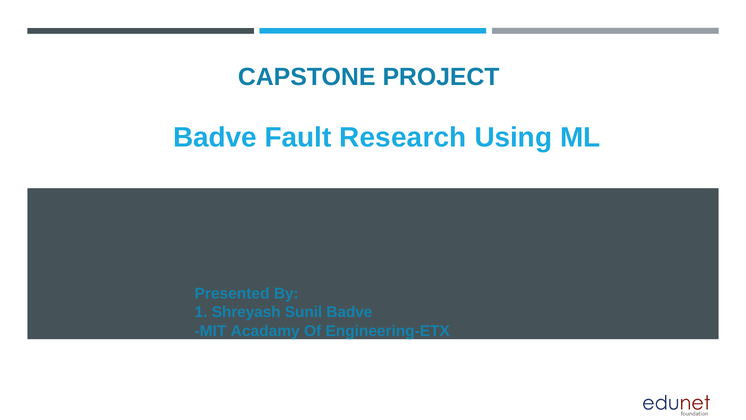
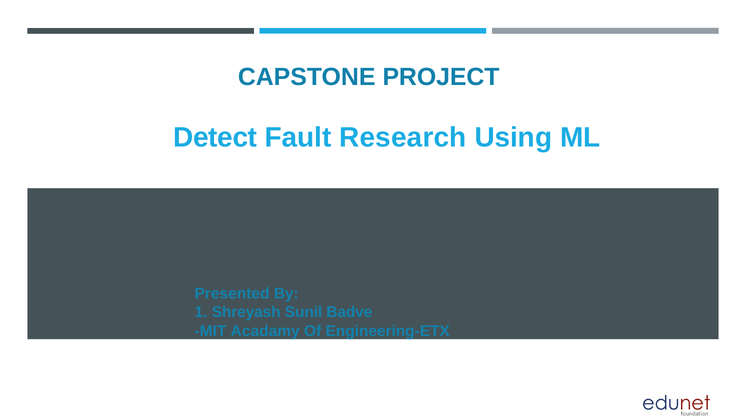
Badve at (215, 137): Badve -> Detect
